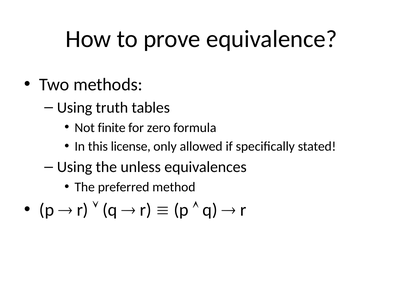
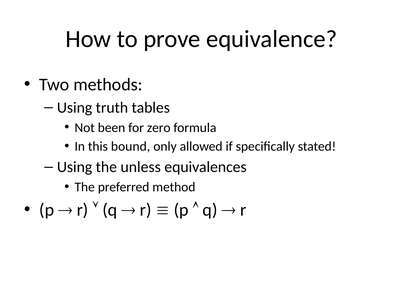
finite: finite -> been
license: license -> bound
